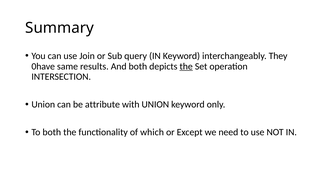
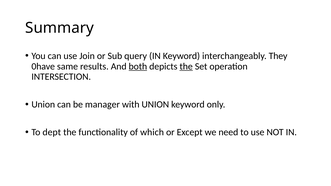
both at (138, 66) underline: none -> present
attribute: attribute -> manager
To both: both -> dept
